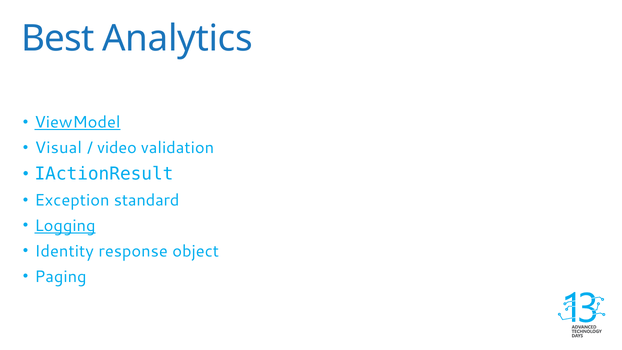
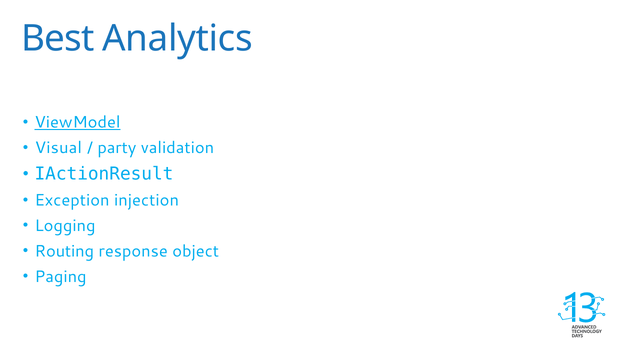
video: video -> party
standard: standard -> injection
Logging underline: present -> none
Identity: Identity -> Routing
